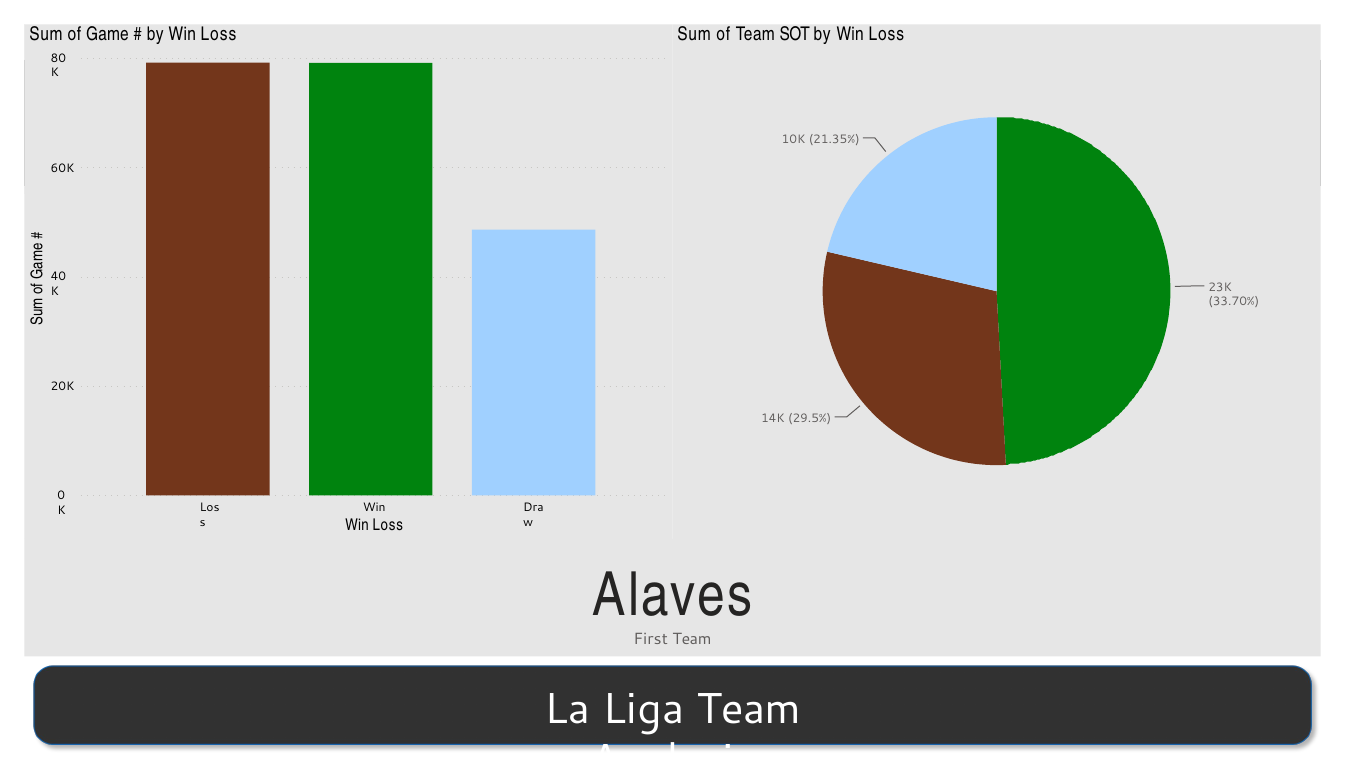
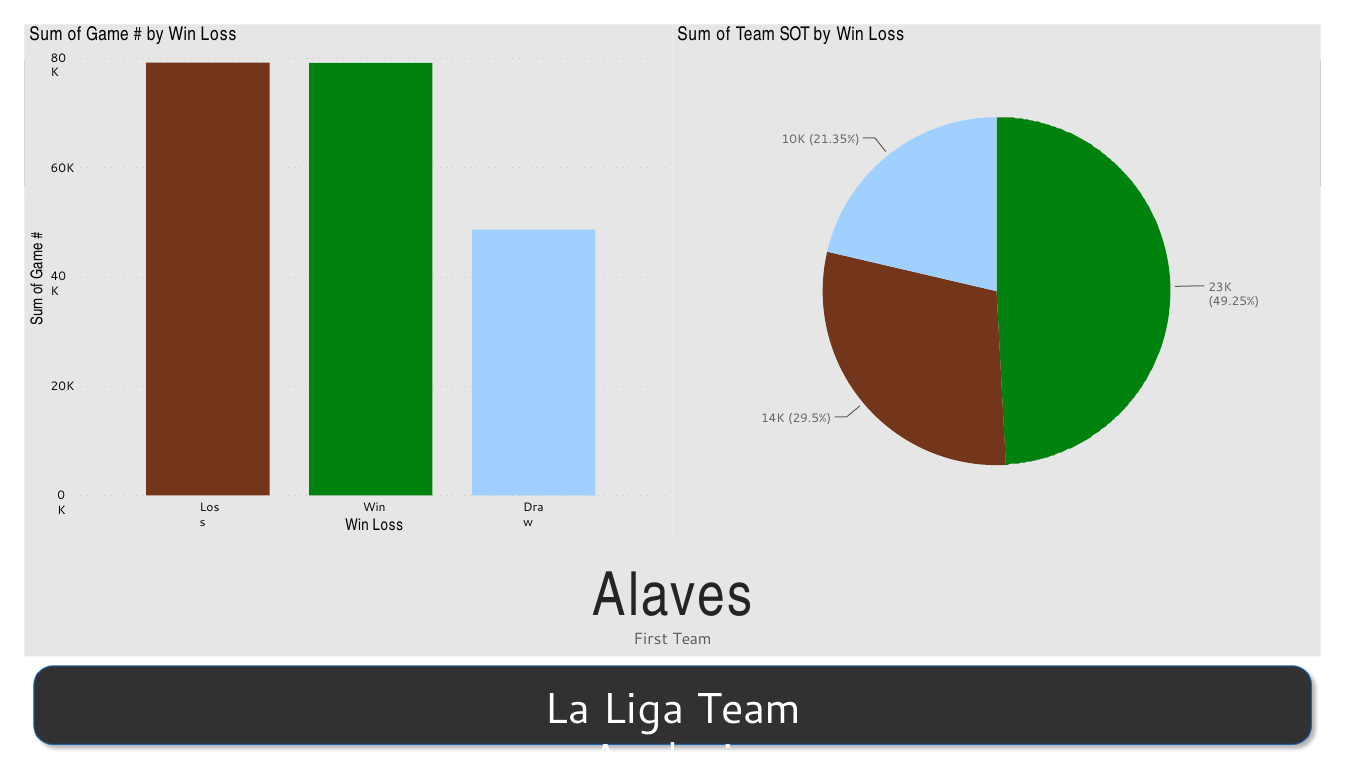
33.70%: 33.70% -> 49.25%
